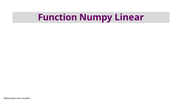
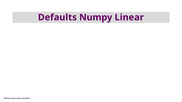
Function: Function -> Defaults
